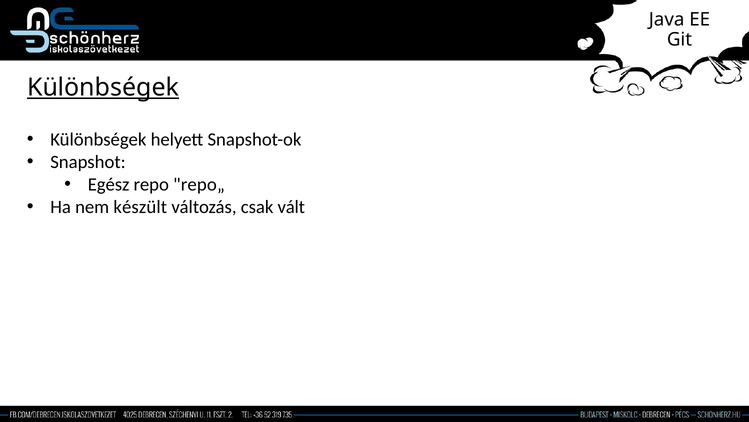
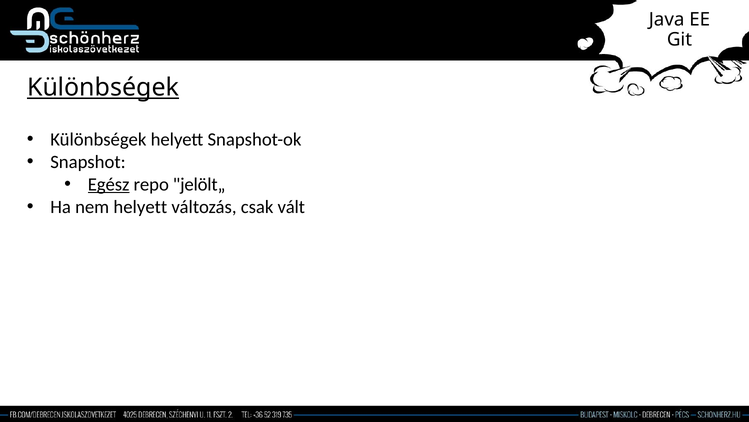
Egész underline: none -> present
repo„: repo„ -> jelölt„
nem készült: készült -> helyett
